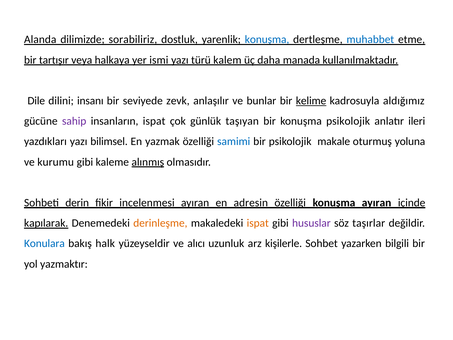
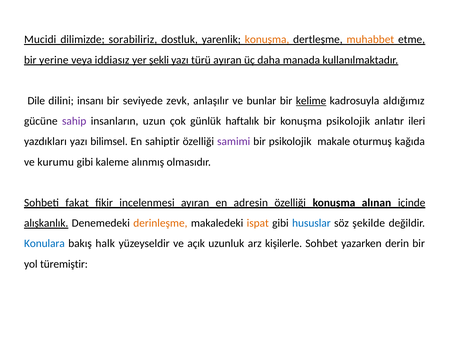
Alanda: Alanda -> Mucidi
konuşma at (267, 40) colour: blue -> orange
muhabbet colour: blue -> orange
tartışır: tartışır -> yerine
halkaya: halkaya -> iddiasız
ismi: ismi -> şekli
türü kalem: kalem -> ayıran
insanların ispat: ispat -> uzun
taşıyan: taşıyan -> haftalık
yazmak: yazmak -> sahiptir
samimi colour: blue -> purple
yoluna: yoluna -> kağıda
alınmış underline: present -> none
derin: derin -> fakat
konuşma ayıran: ayıran -> alınan
kapılarak: kapılarak -> alışkanlık
hususlar colour: purple -> blue
taşırlar: taşırlar -> şekilde
alıcı: alıcı -> açık
bilgili: bilgili -> derin
yazmaktır: yazmaktır -> türemiştir
